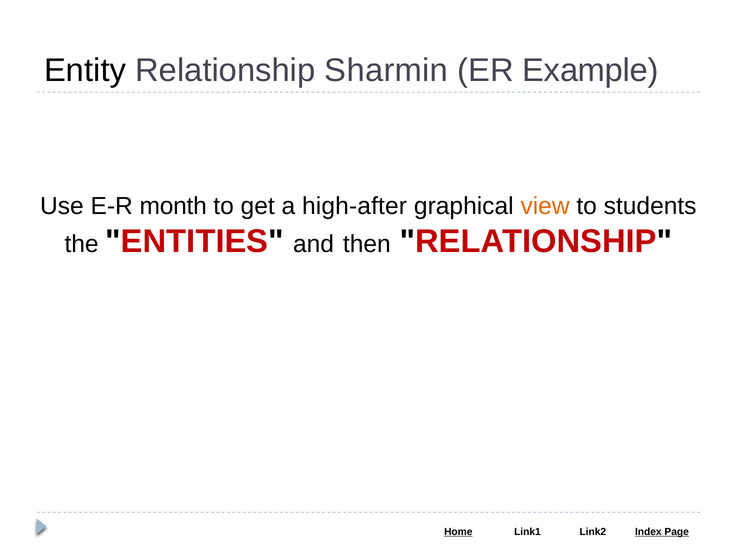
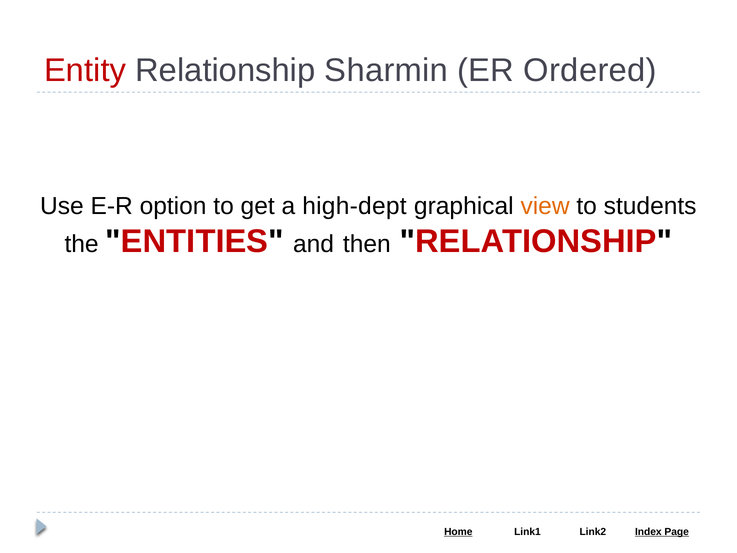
Entity colour: black -> red
Example: Example -> Ordered
month: month -> option
high-after: high-after -> high-dept
